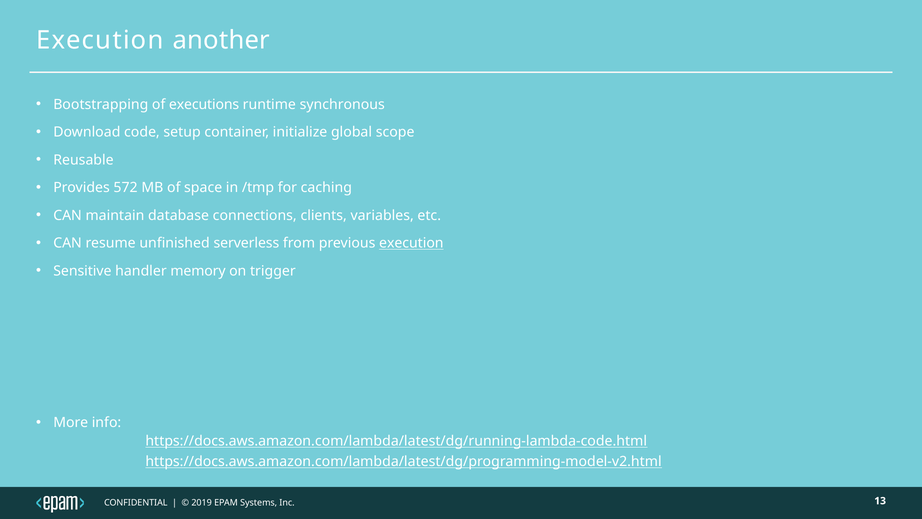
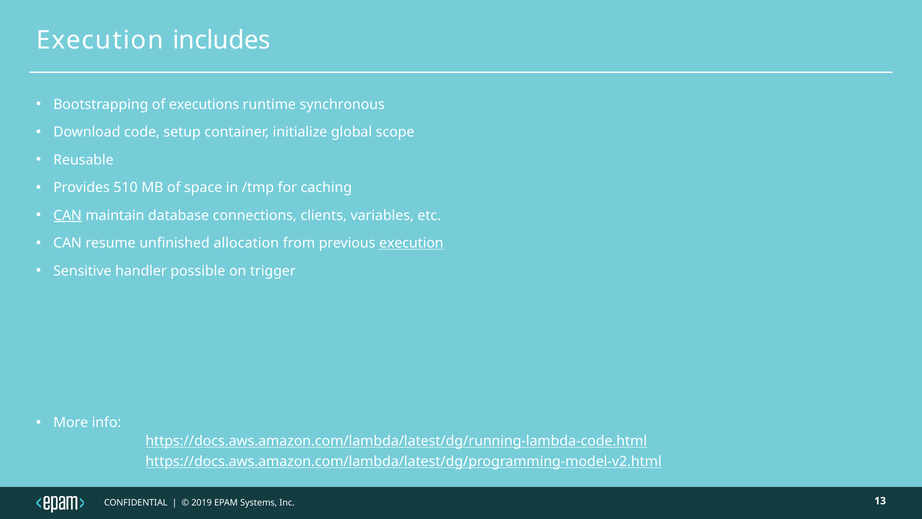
another: another -> includes
572: 572 -> 510
CAN at (68, 215) underline: none -> present
serverless: serverless -> allocation
memory: memory -> possible
